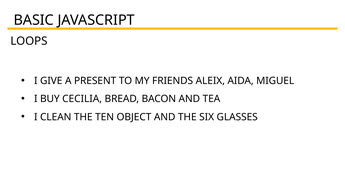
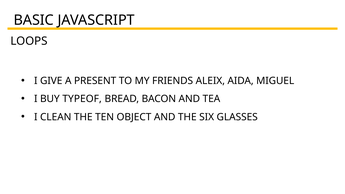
CECILIA: CECILIA -> TYPEOF
